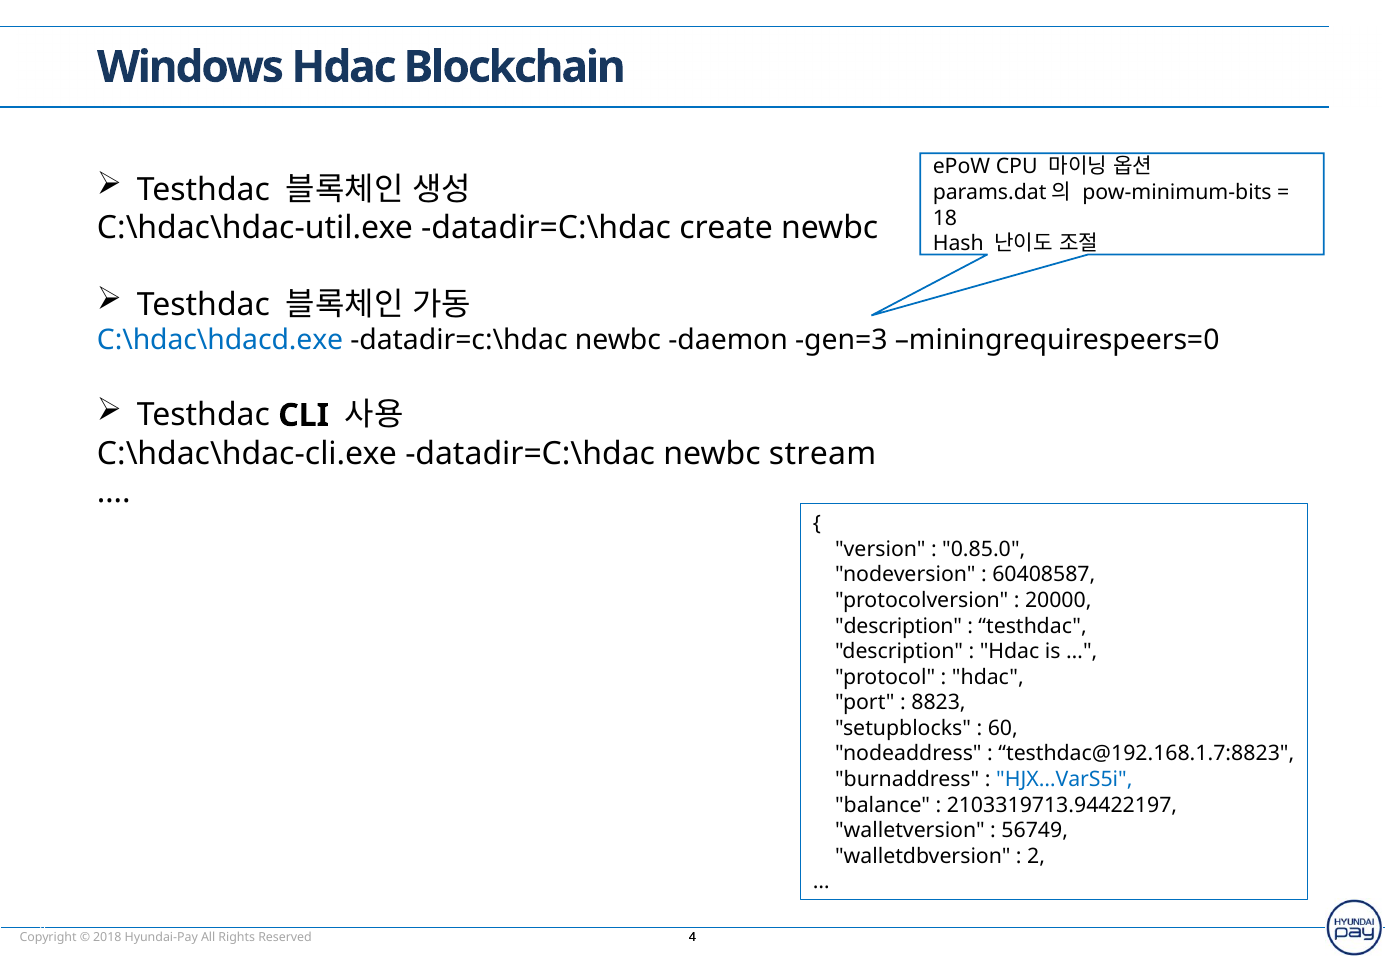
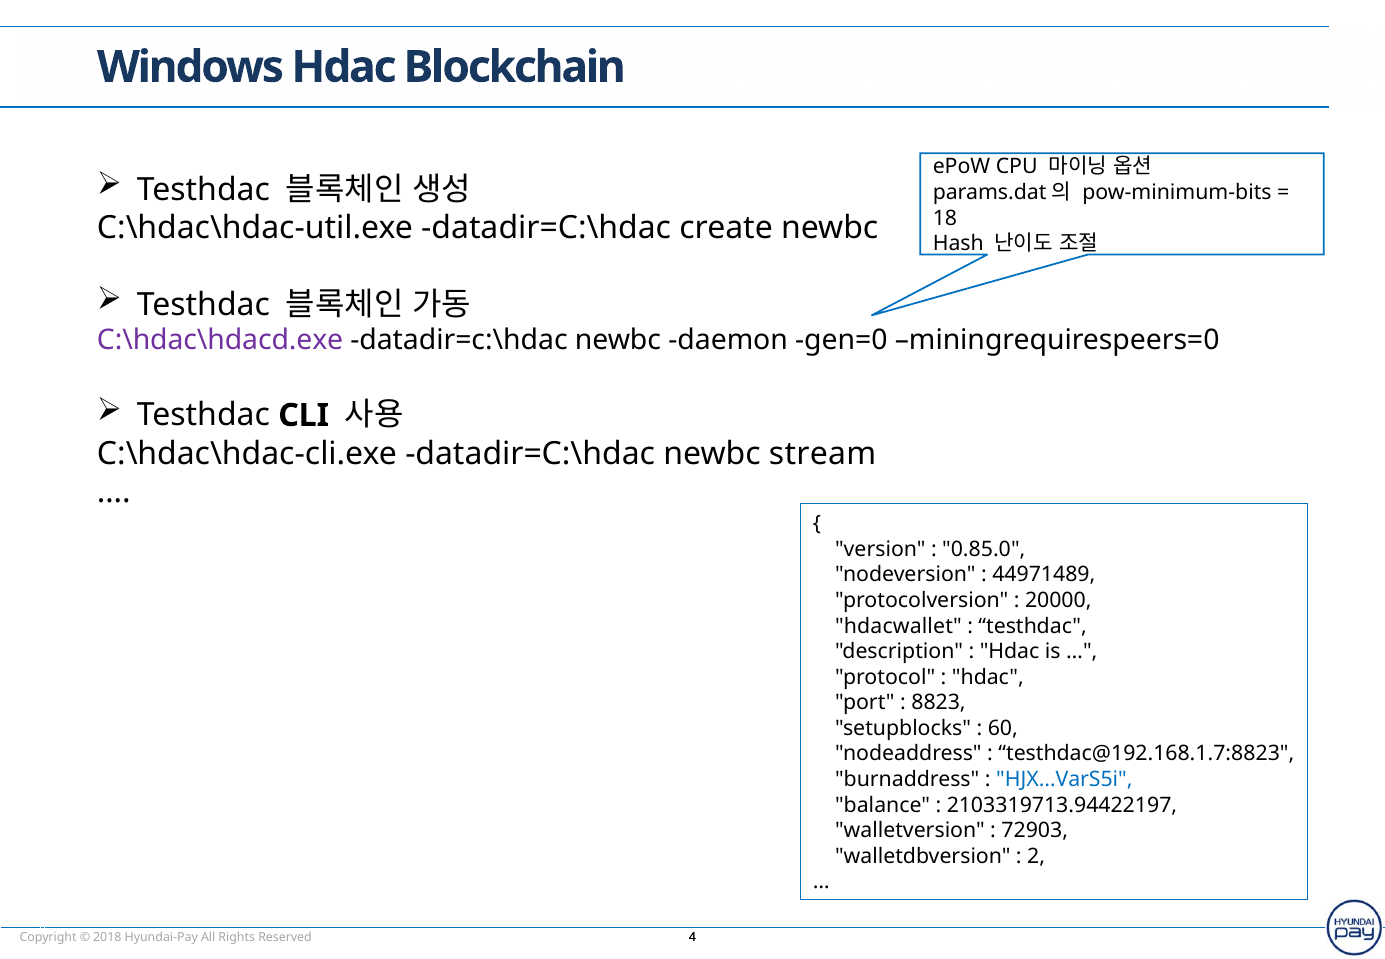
C:\hdac\hdacd.exe colour: blue -> purple
gen=3: gen=3 -> gen=0
60408587: 60408587 -> 44971489
description at (899, 626): description -> hdacwallet
56749: 56749 -> 72903
